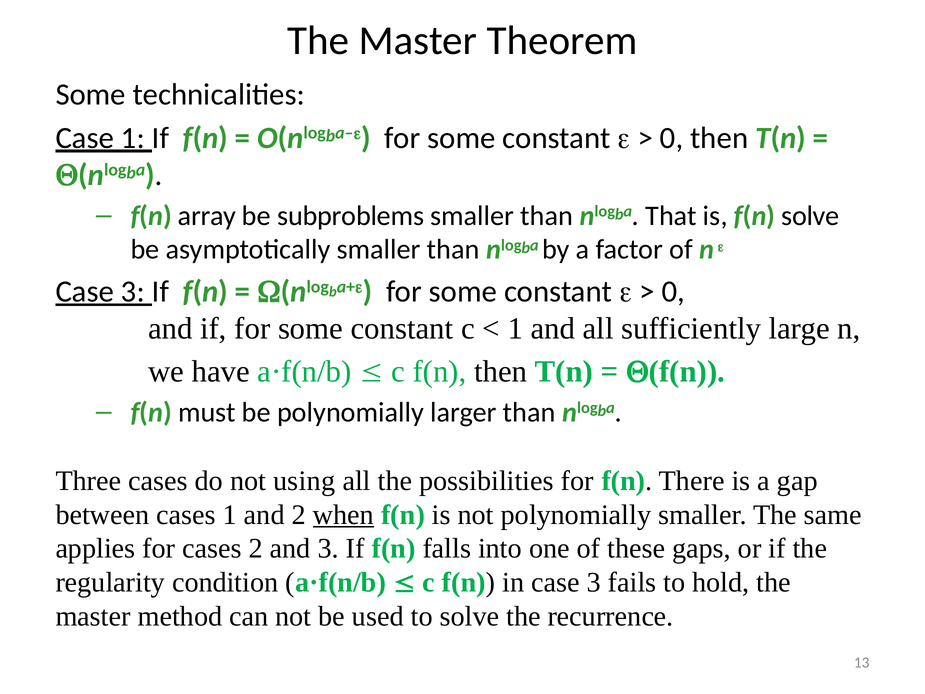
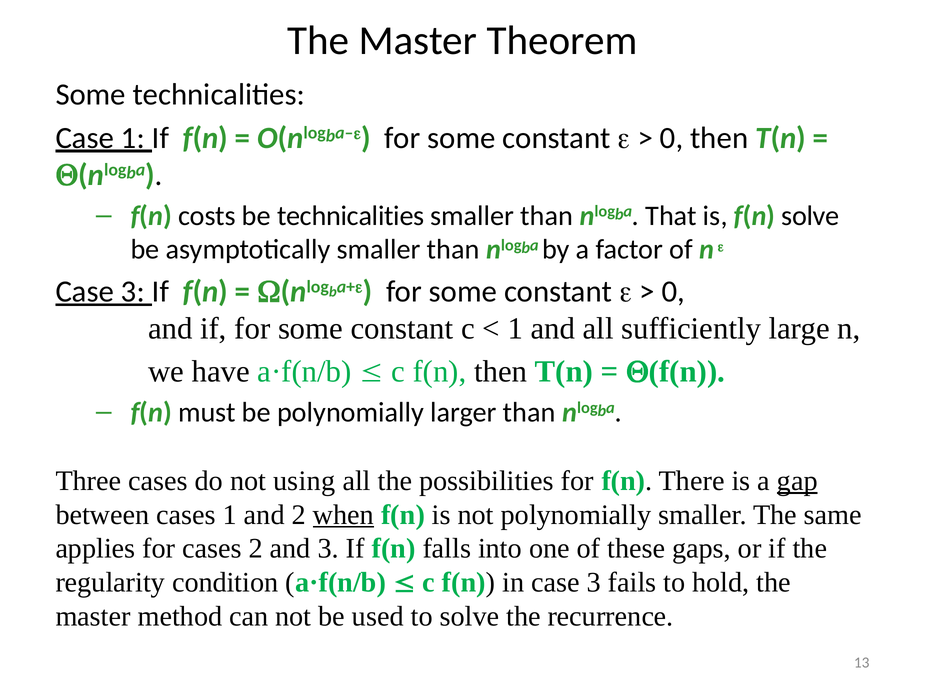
array: array -> costs
be subproblems: subproblems -> technicalities
gap underline: none -> present
